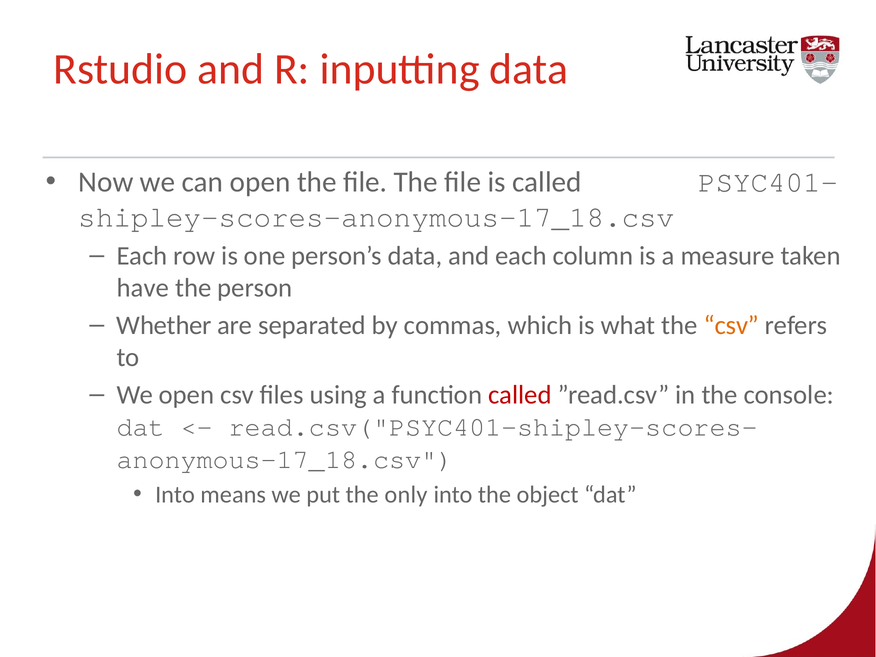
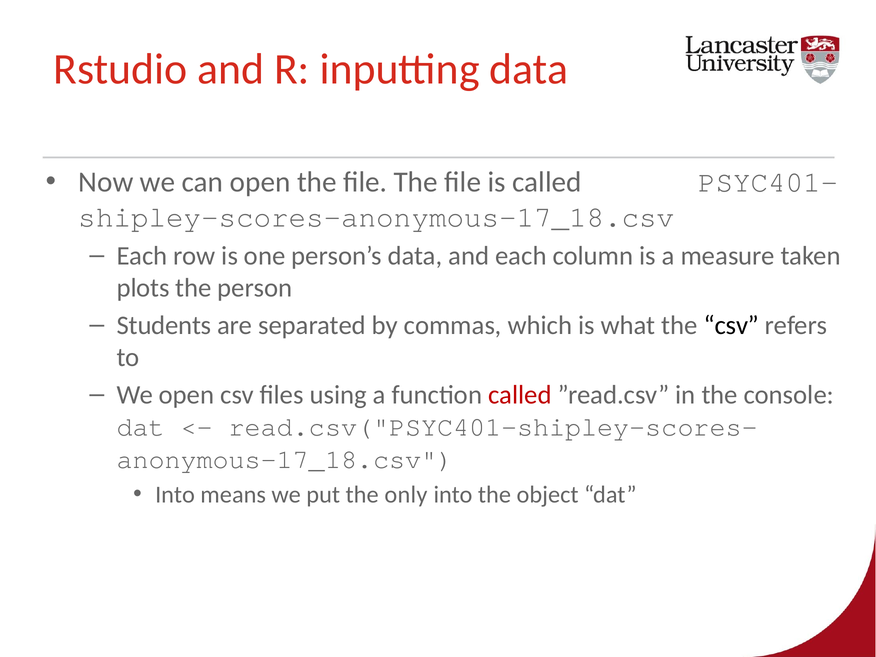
have: have -> plots
Whether: Whether -> Students
csv at (731, 325) colour: orange -> black
